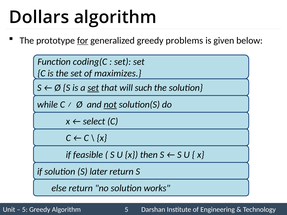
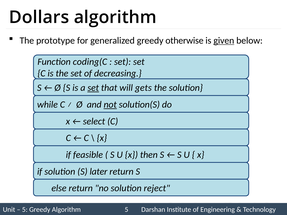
for underline: present -> none
problems: problems -> otherwise
given underline: none -> present
maximizes: maximizes -> decreasing
such: such -> gets
works: works -> reject
